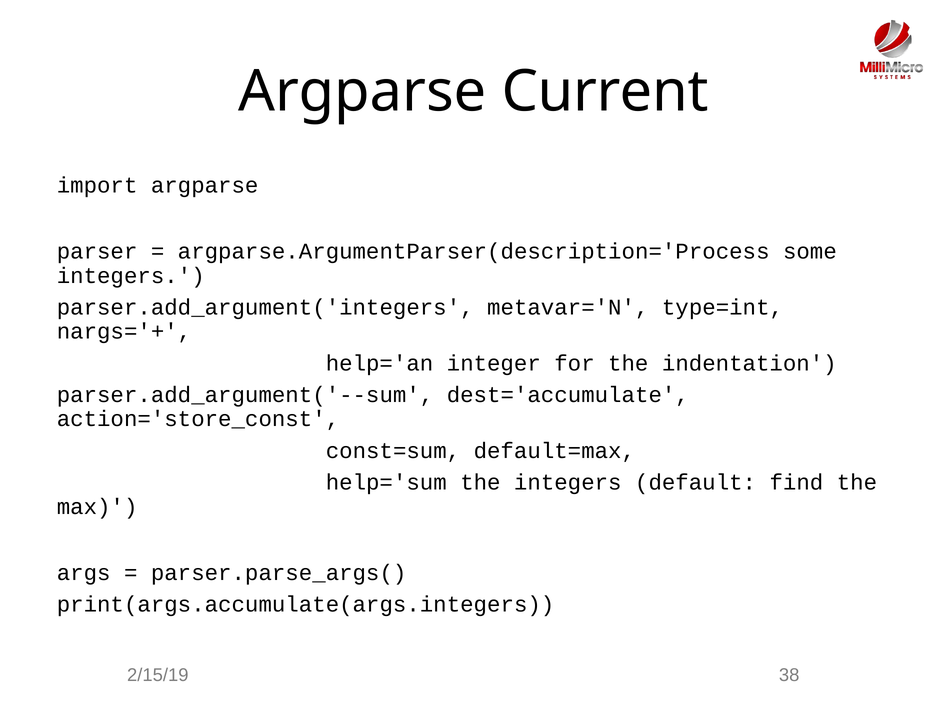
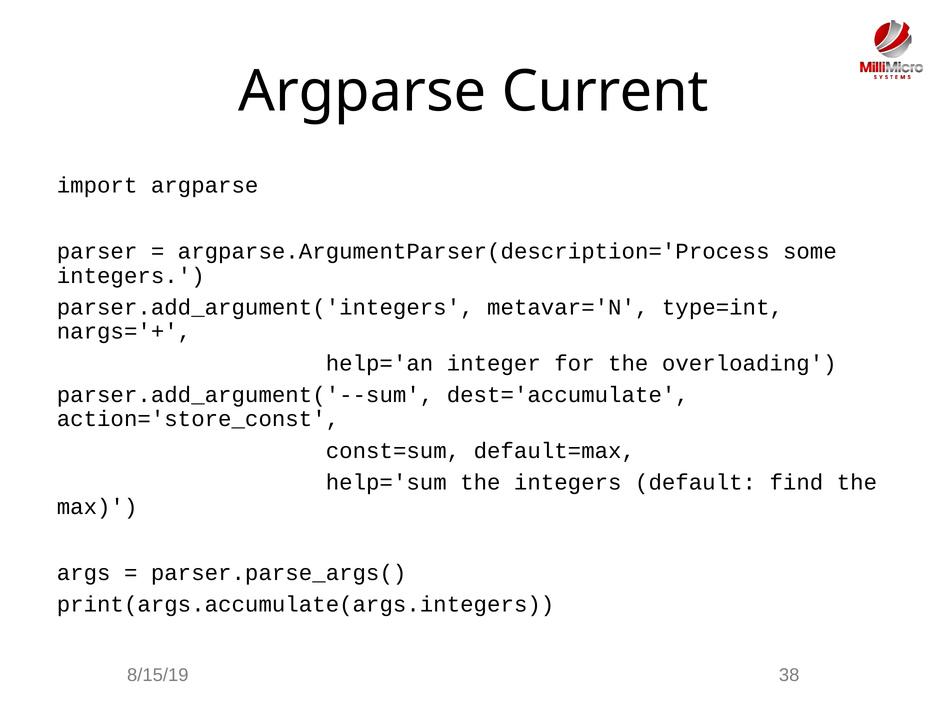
indentation: indentation -> overloading
2/15/19: 2/15/19 -> 8/15/19
